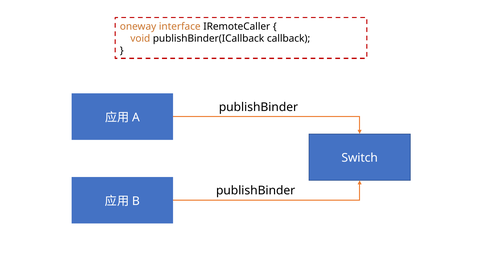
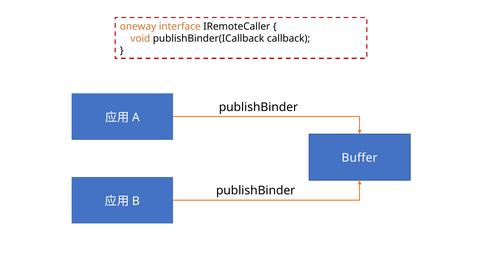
Switch: Switch -> Buffer
